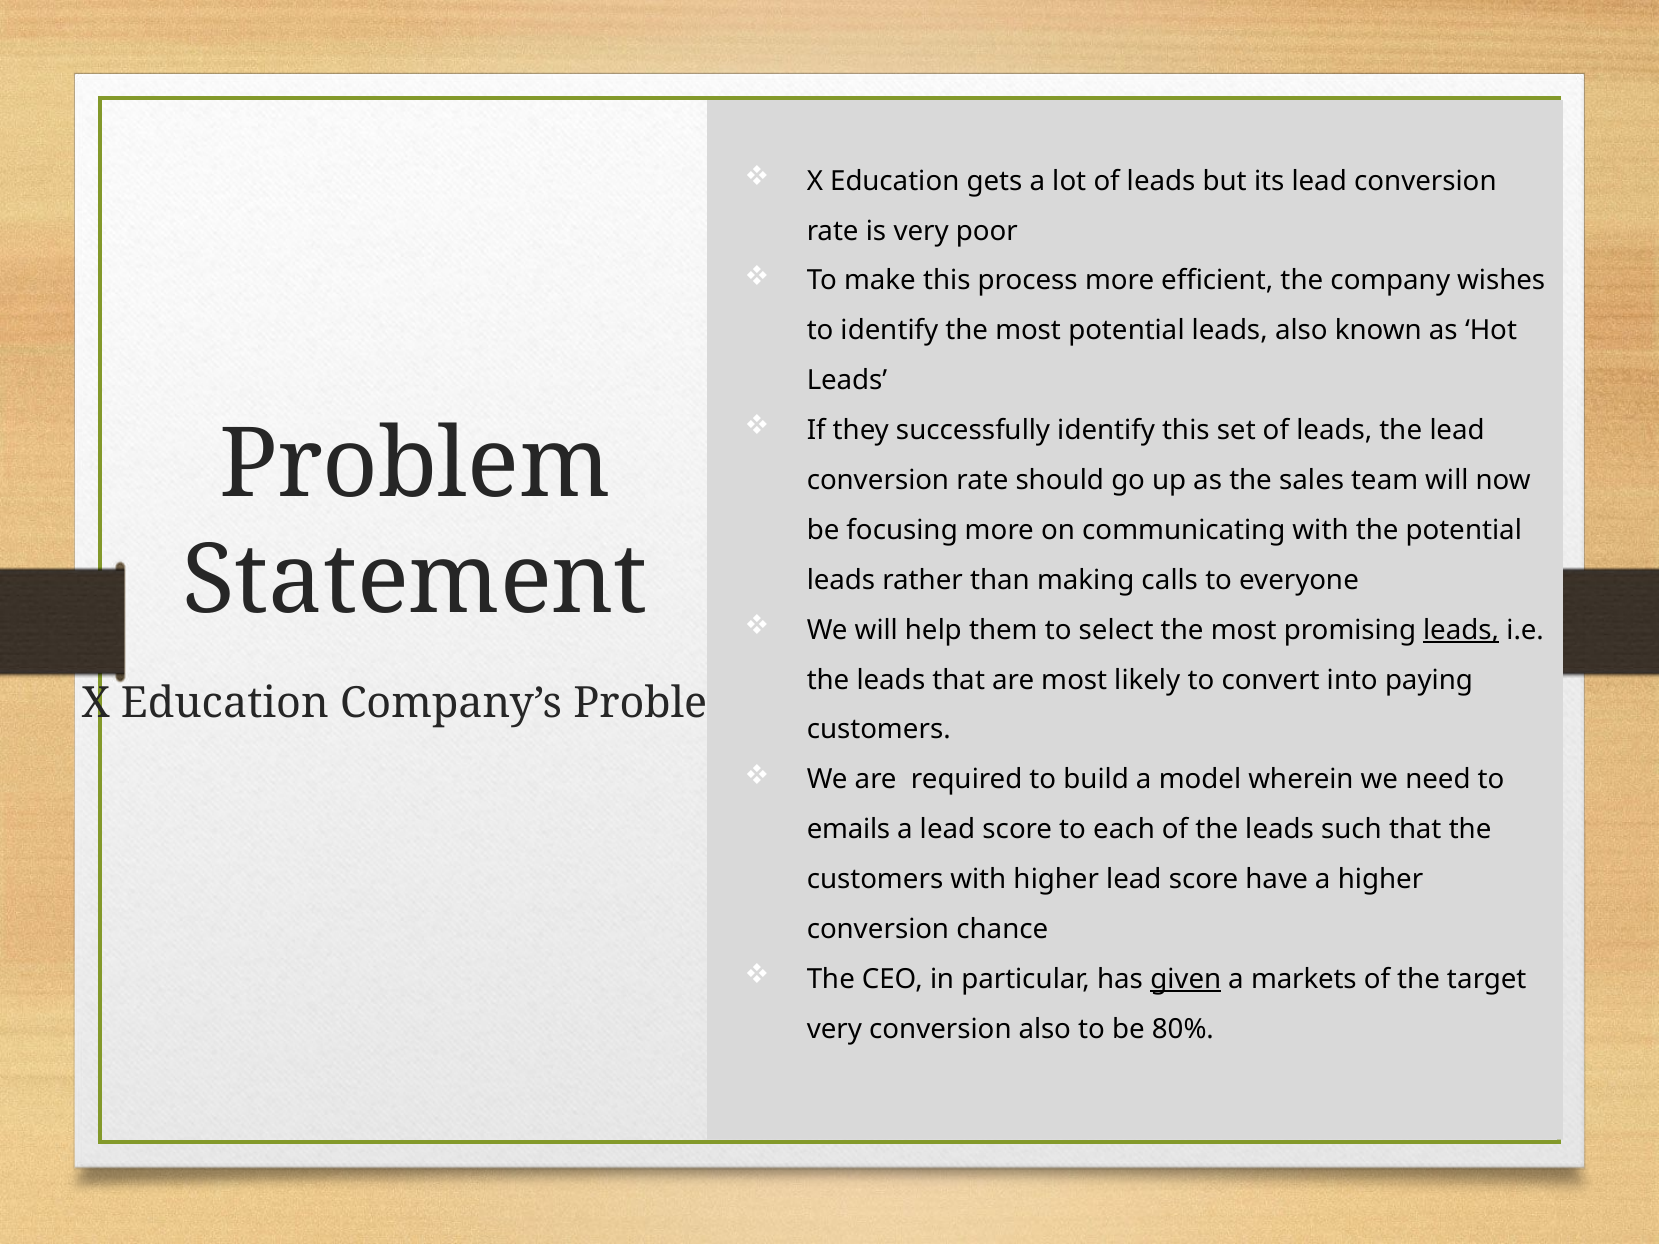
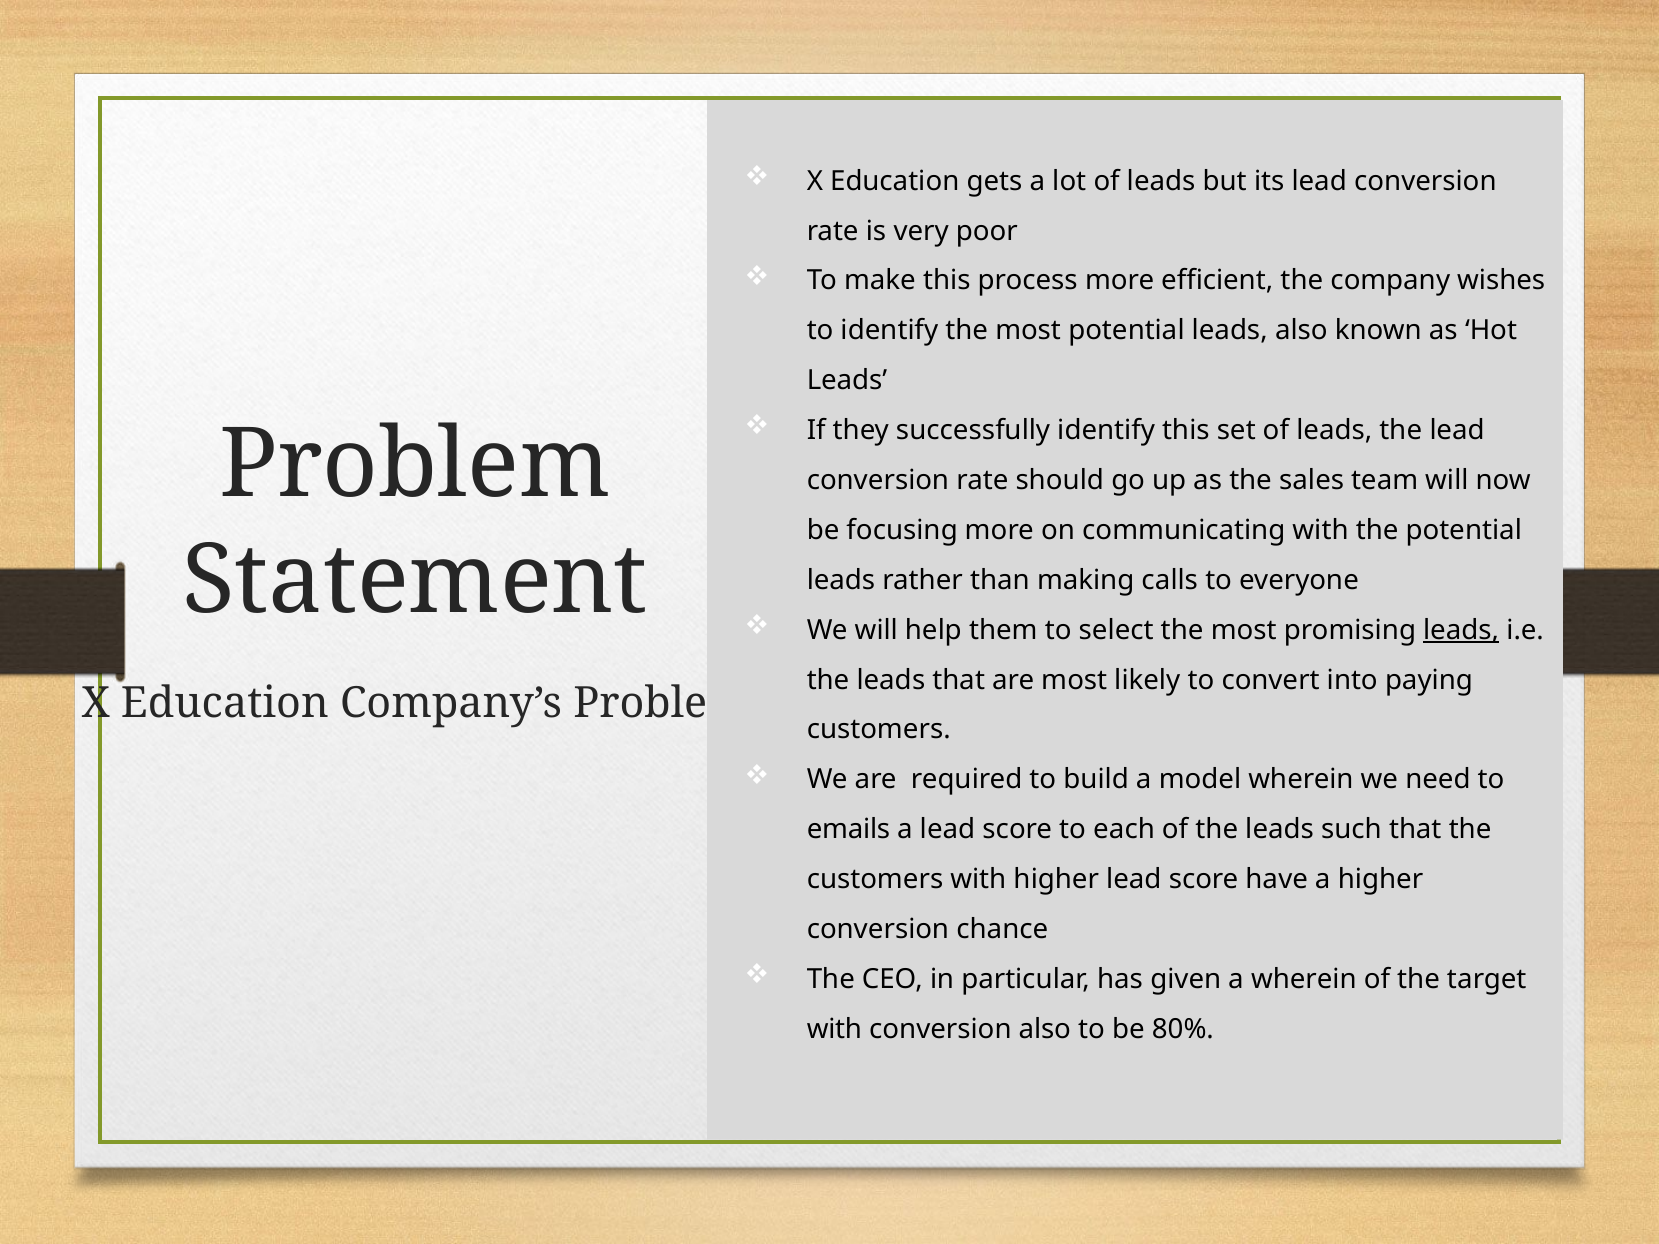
given underline: present -> none
a markets: markets -> wherein
very at (834, 1029): very -> with
